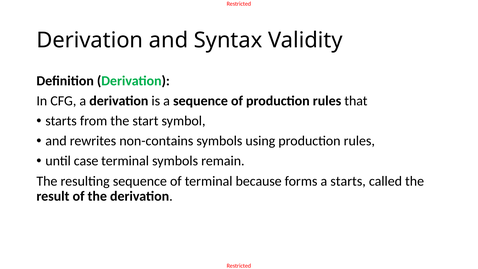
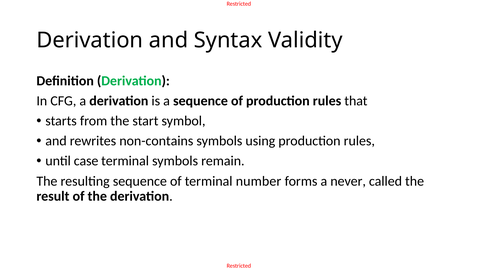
because: because -> number
a starts: starts -> never
